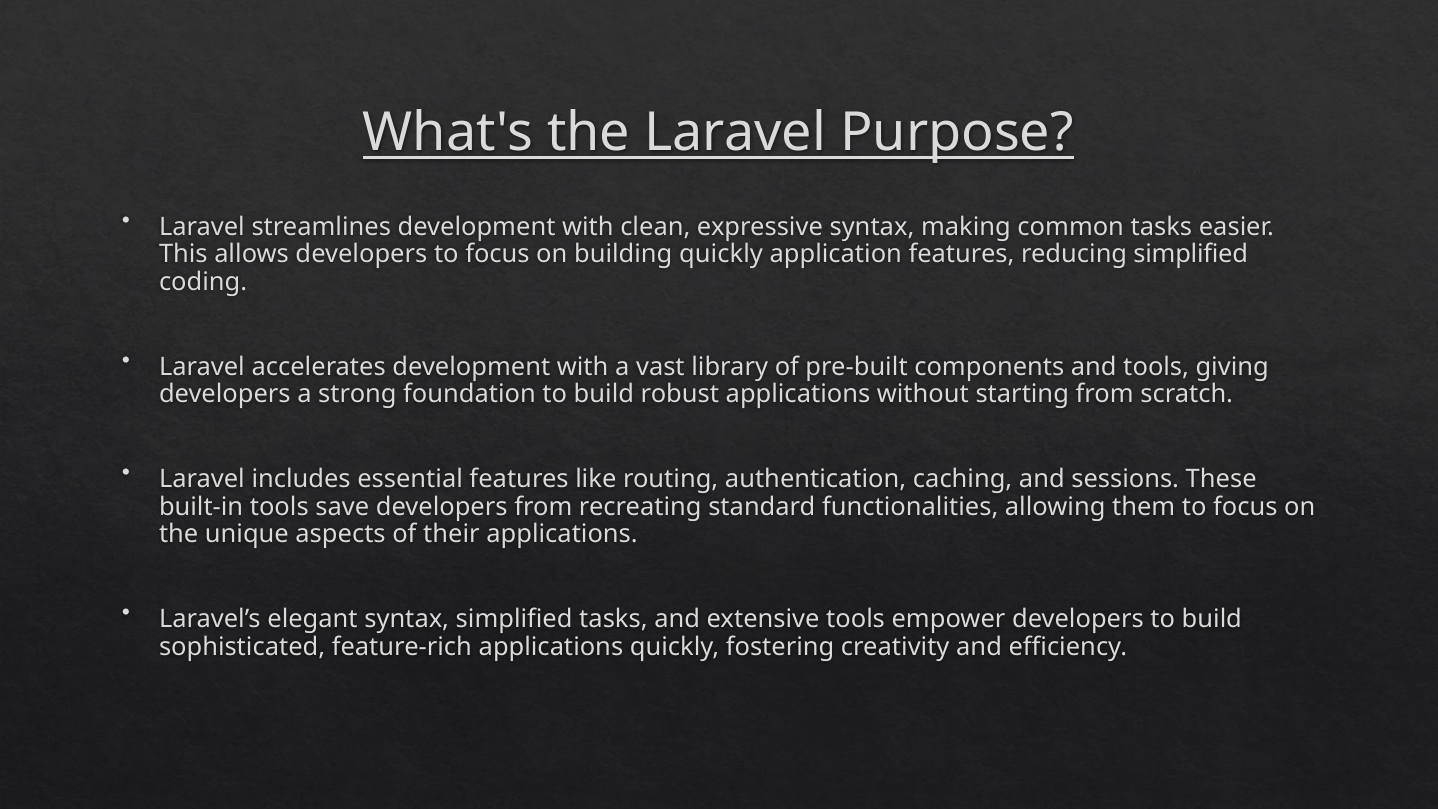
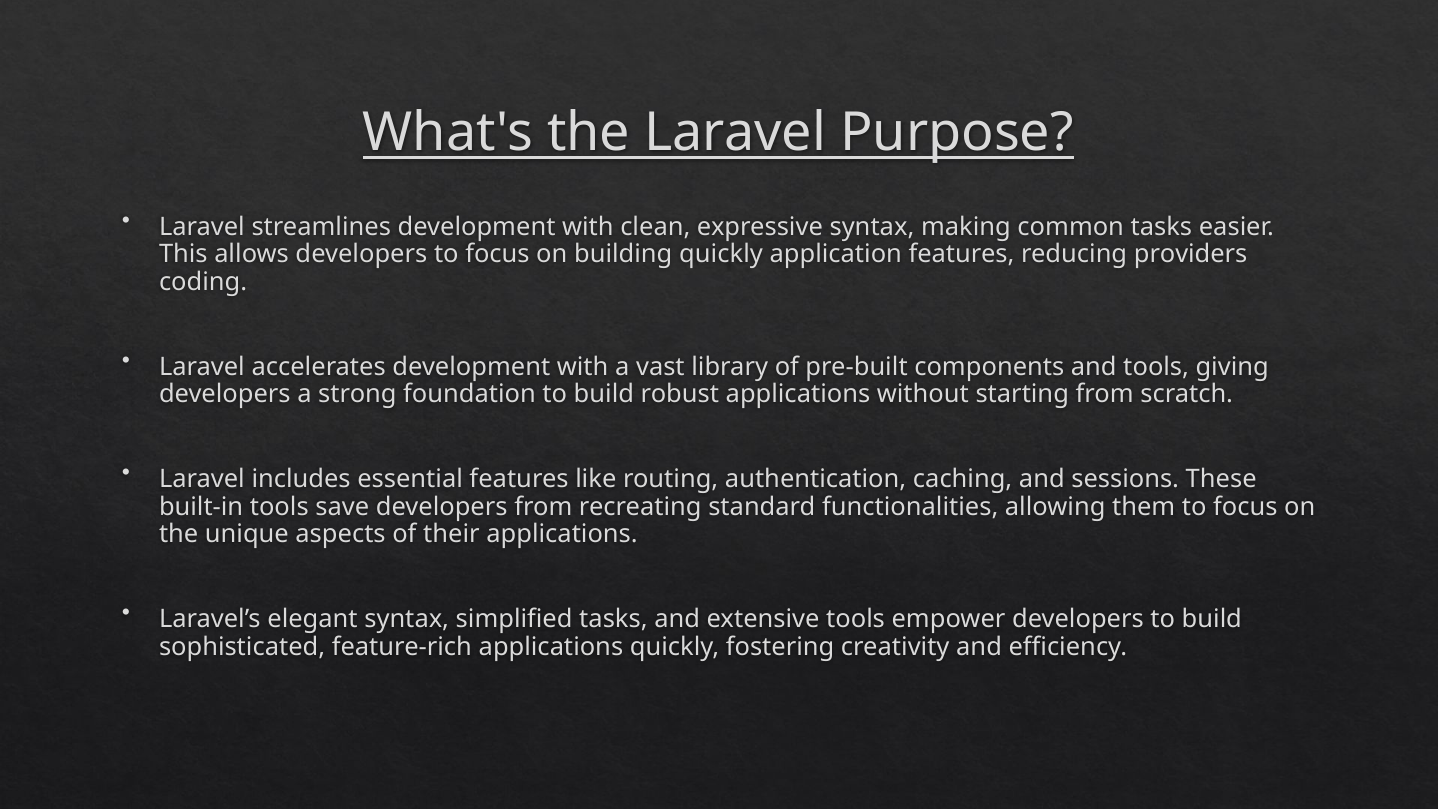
reducing simplified: simplified -> providers
